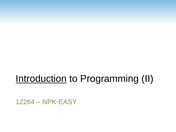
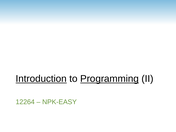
Programming underline: none -> present
